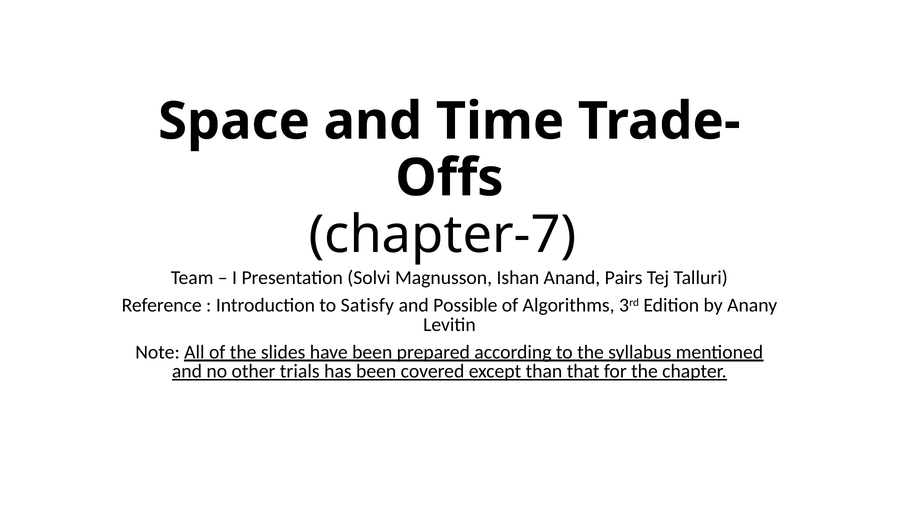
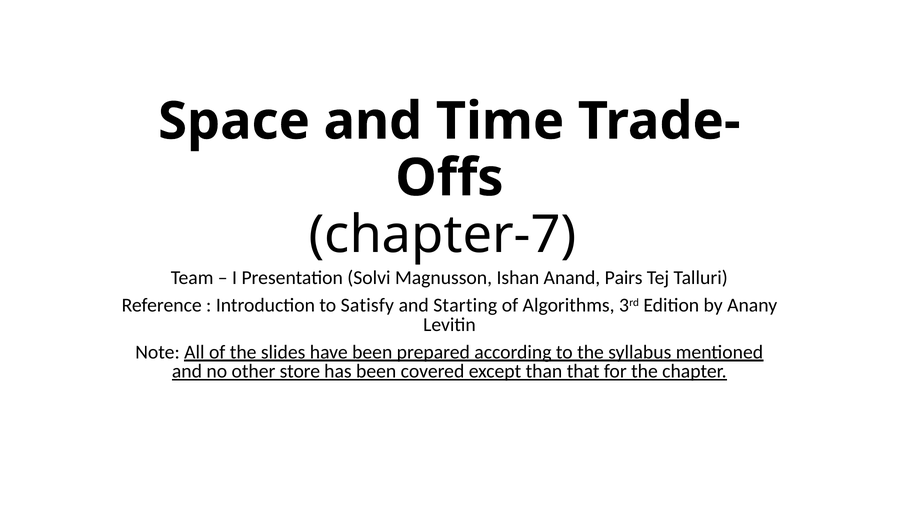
Possible: Possible -> Starting
trials: trials -> store
